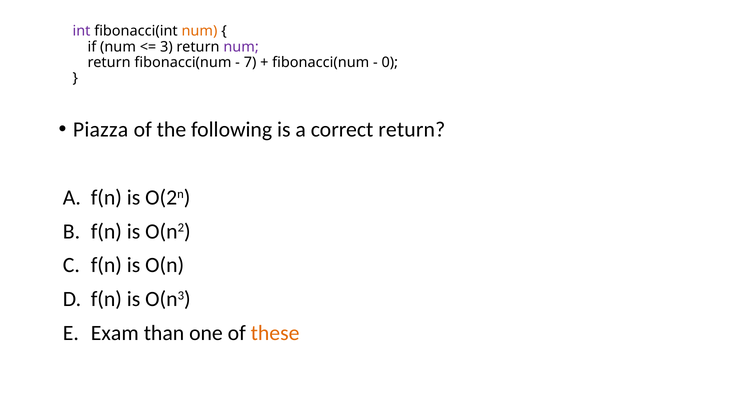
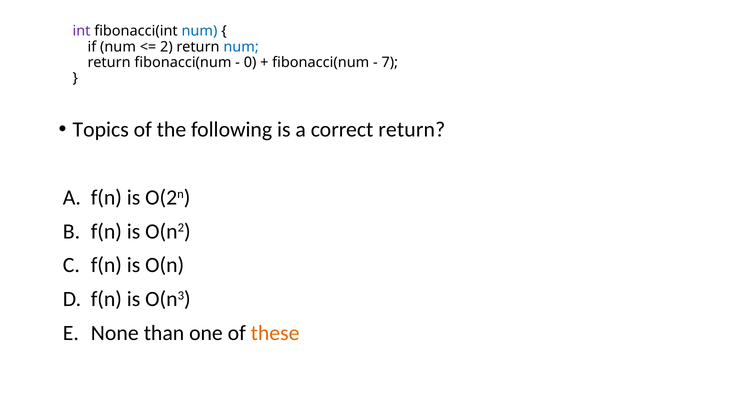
num at (199, 31) colour: orange -> blue
3: 3 -> 2
num at (241, 47) colour: purple -> blue
7: 7 -> 0
0: 0 -> 7
Piazza: Piazza -> Topics
Exam: Exam -> None
